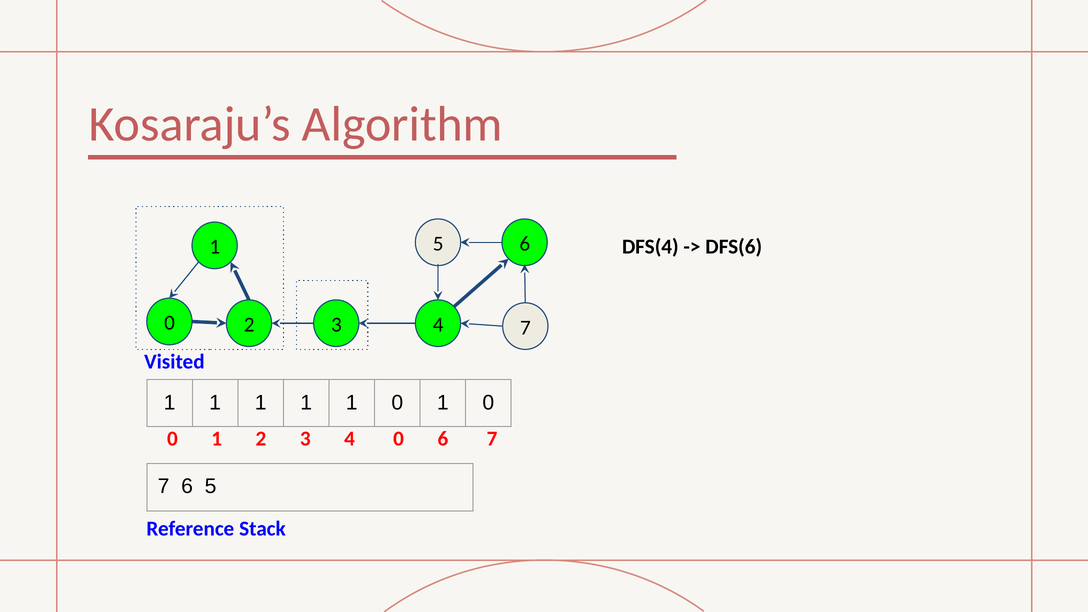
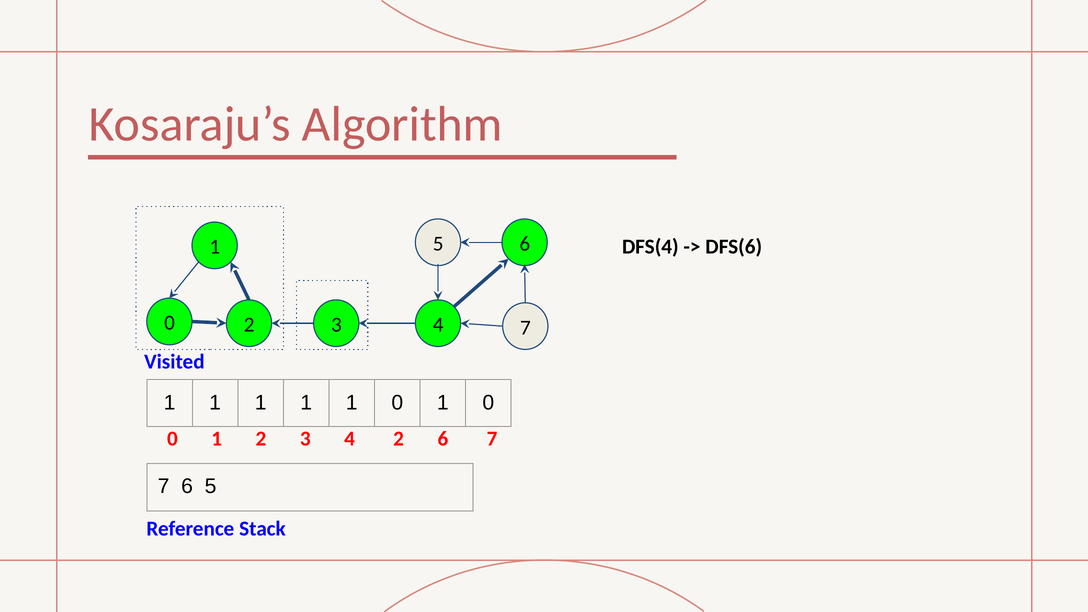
4 0: 0 -> 2
